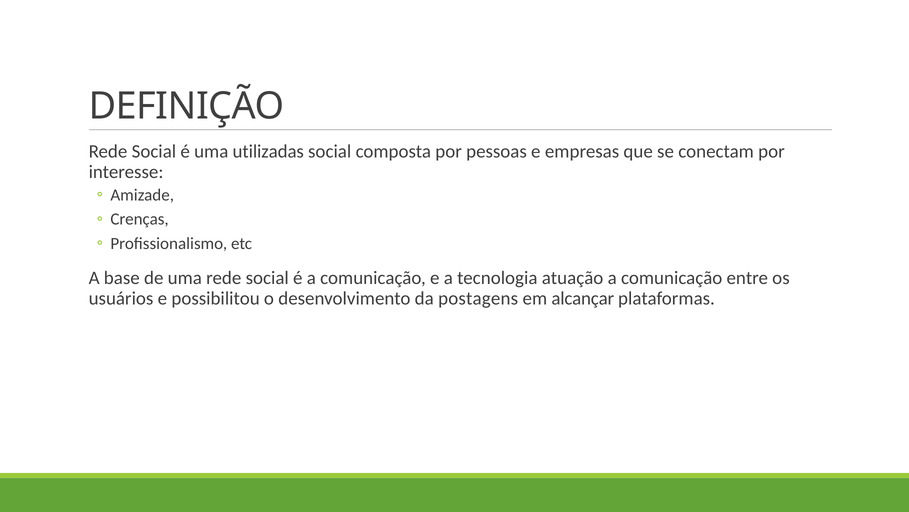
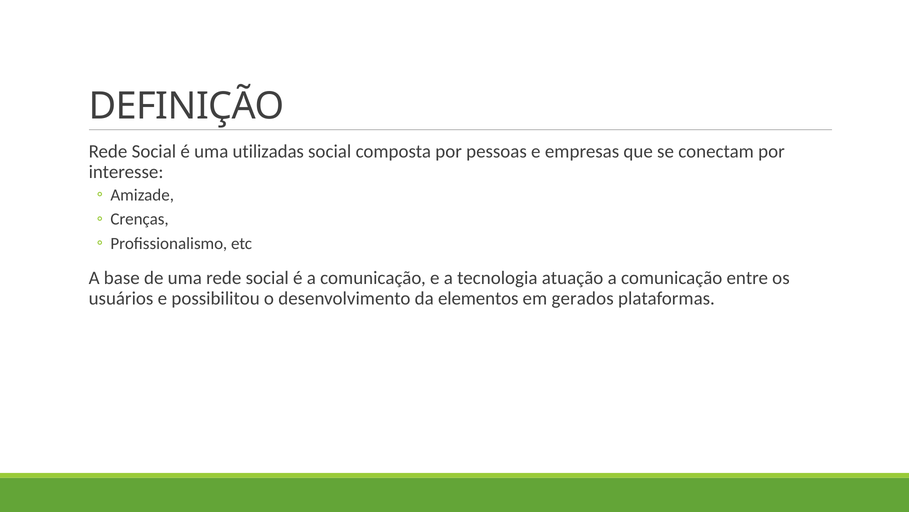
postagens: postagens -> elementos
alcançar: alcançar -> gerados
